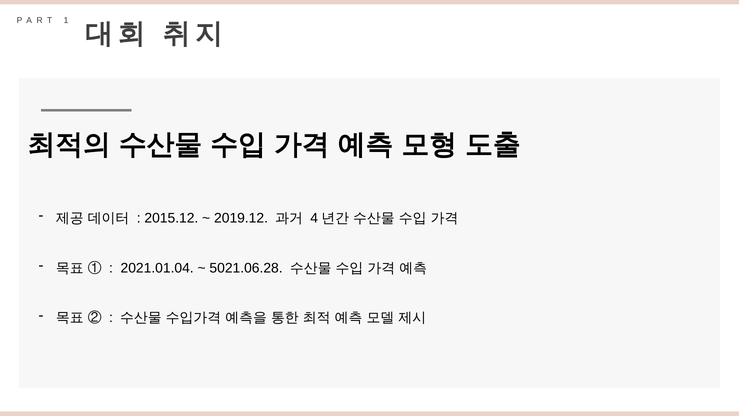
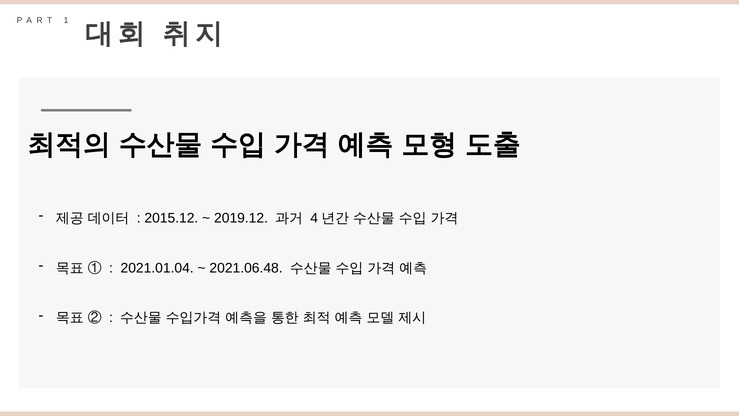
5021.06.28: 5021.06.28 -> 2021.06.48
